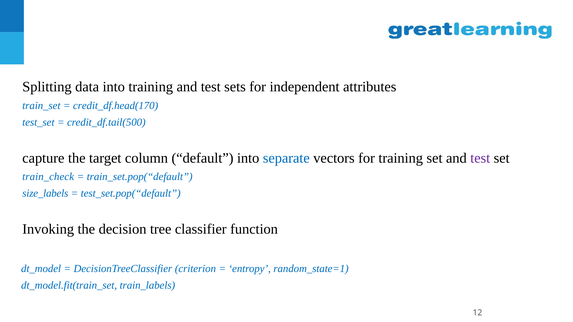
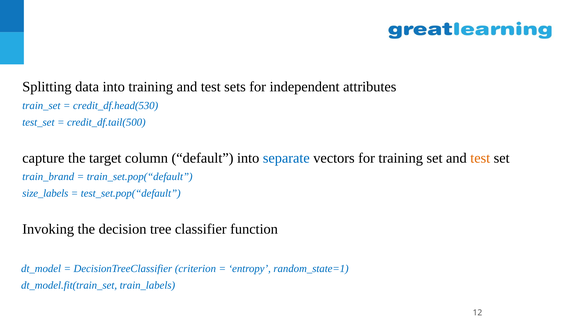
credit_df.head(170: credit_df.head(170 -> credit_df.head(530
test at (480, 158) colour: purple -> orange
train_check: train_check -> train_brand
